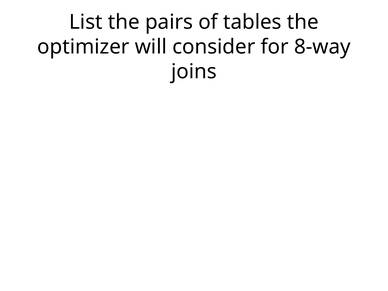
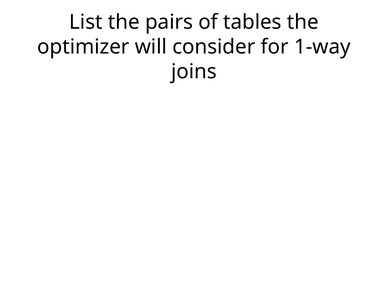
8-way: 8-way -> 1-way
